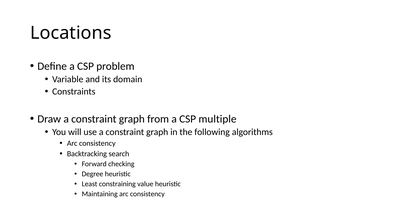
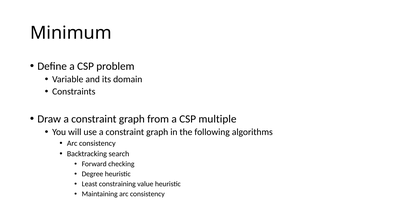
Locations: Locations -> Minimum
